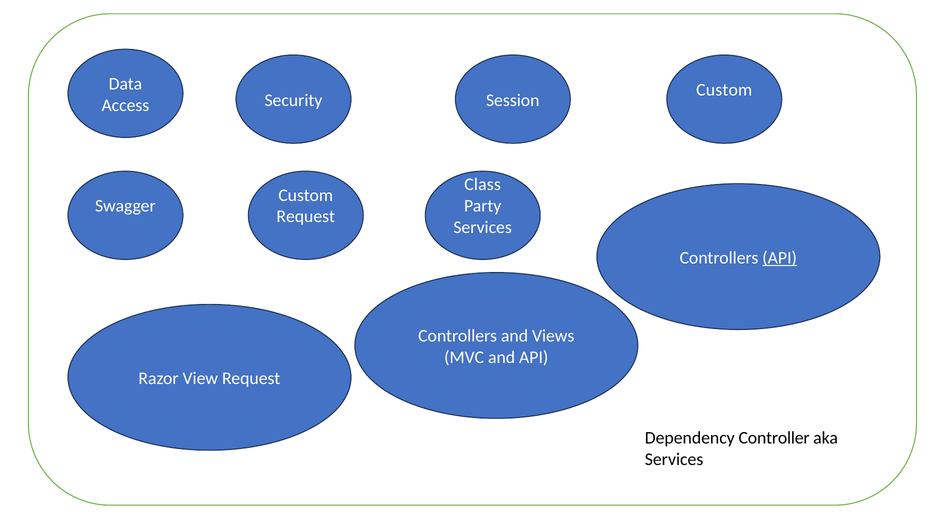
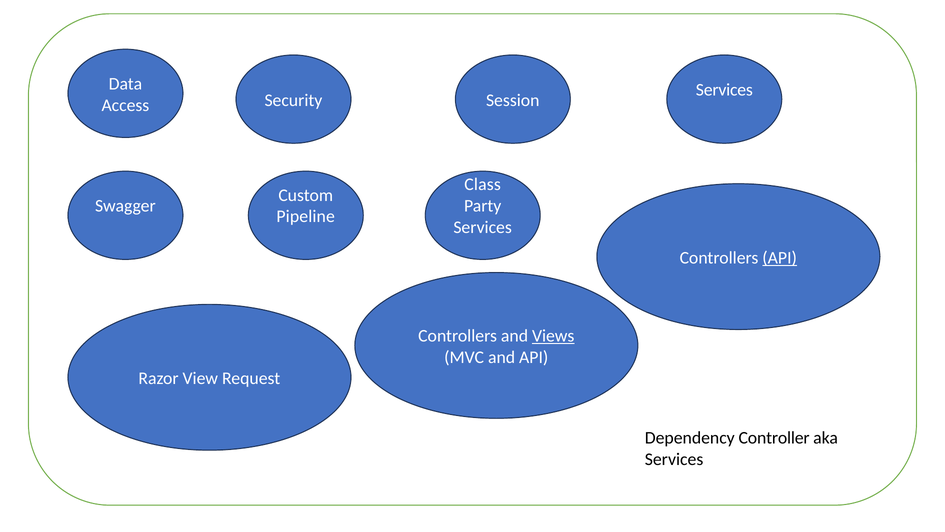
Custom at (724, 90): Custom -> Services
Request at (306, 216): Request -> Pipeline
Views underline: none -> present
